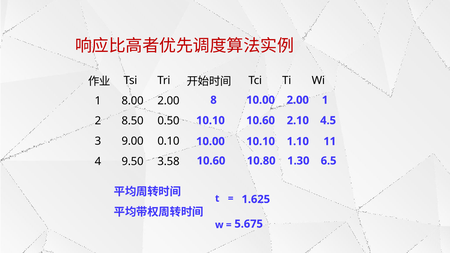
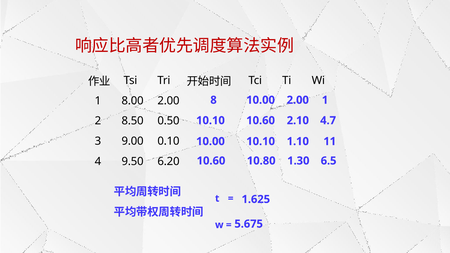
4.5: 4.5 -> 4.7
3.58: 3.58 -> 6.20
